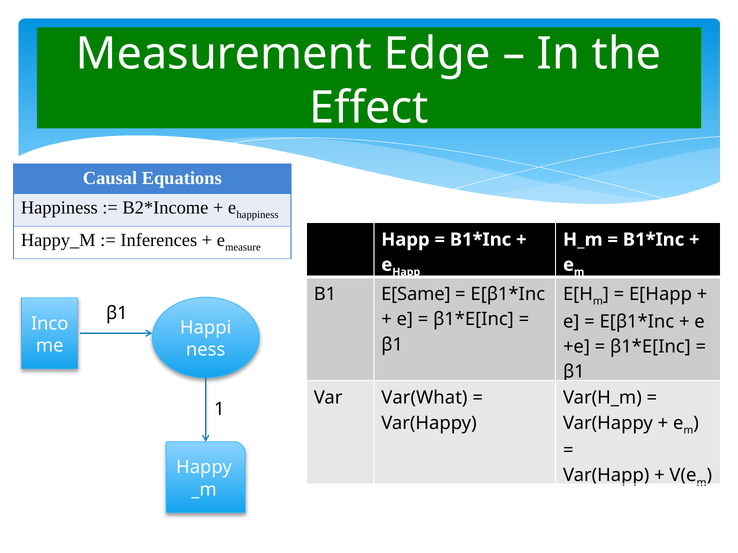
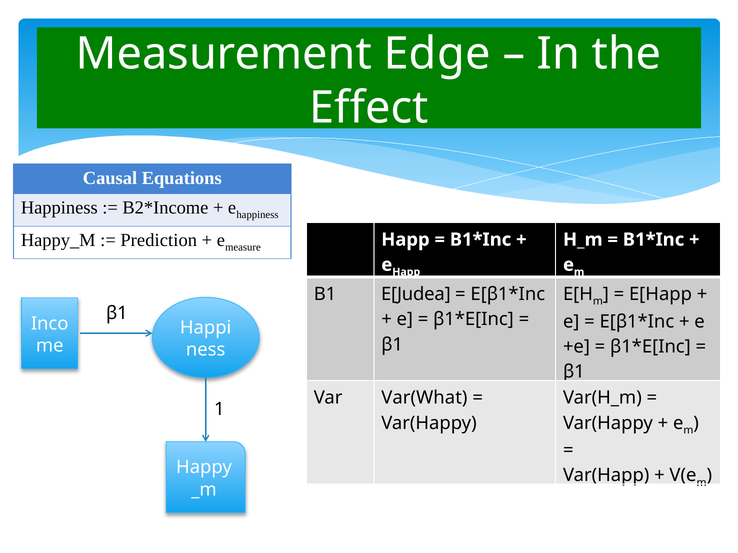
Inferences: Inferences -> Prediction
E[Same: E[Same -> E[Judea
